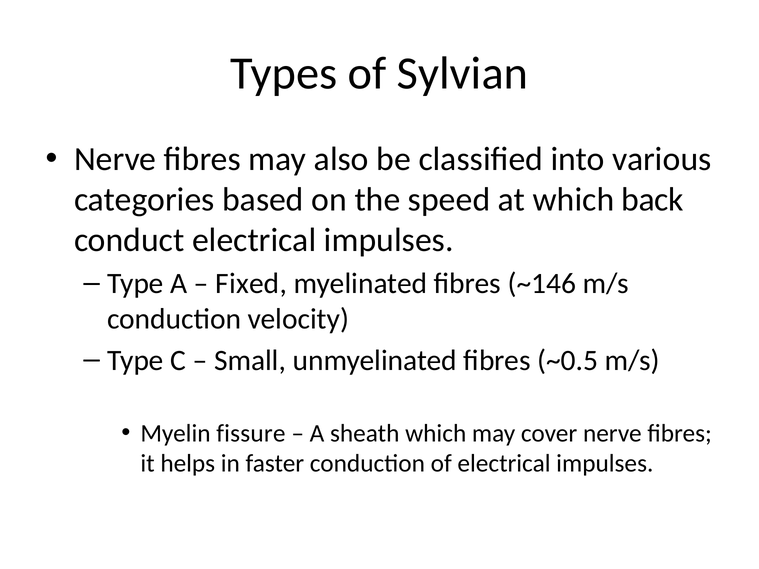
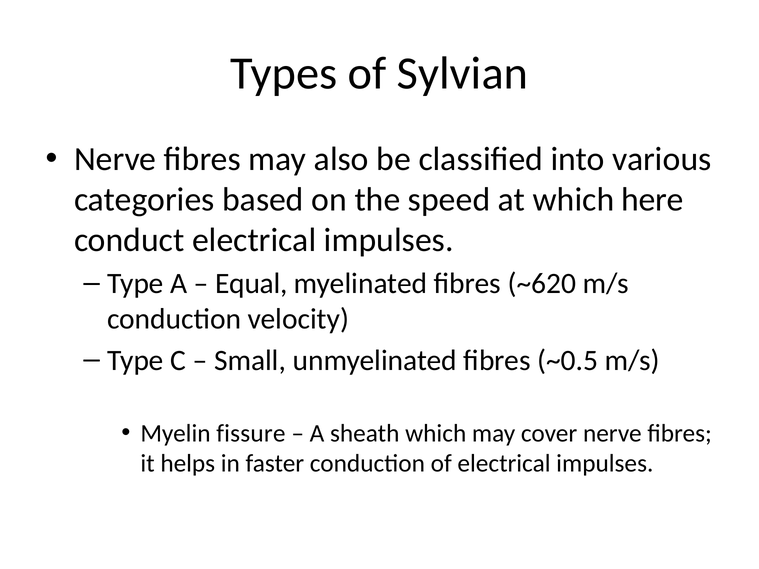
back: back -> here
Fixed: Fixed -> Equal
~146: ~146 -> ~620
